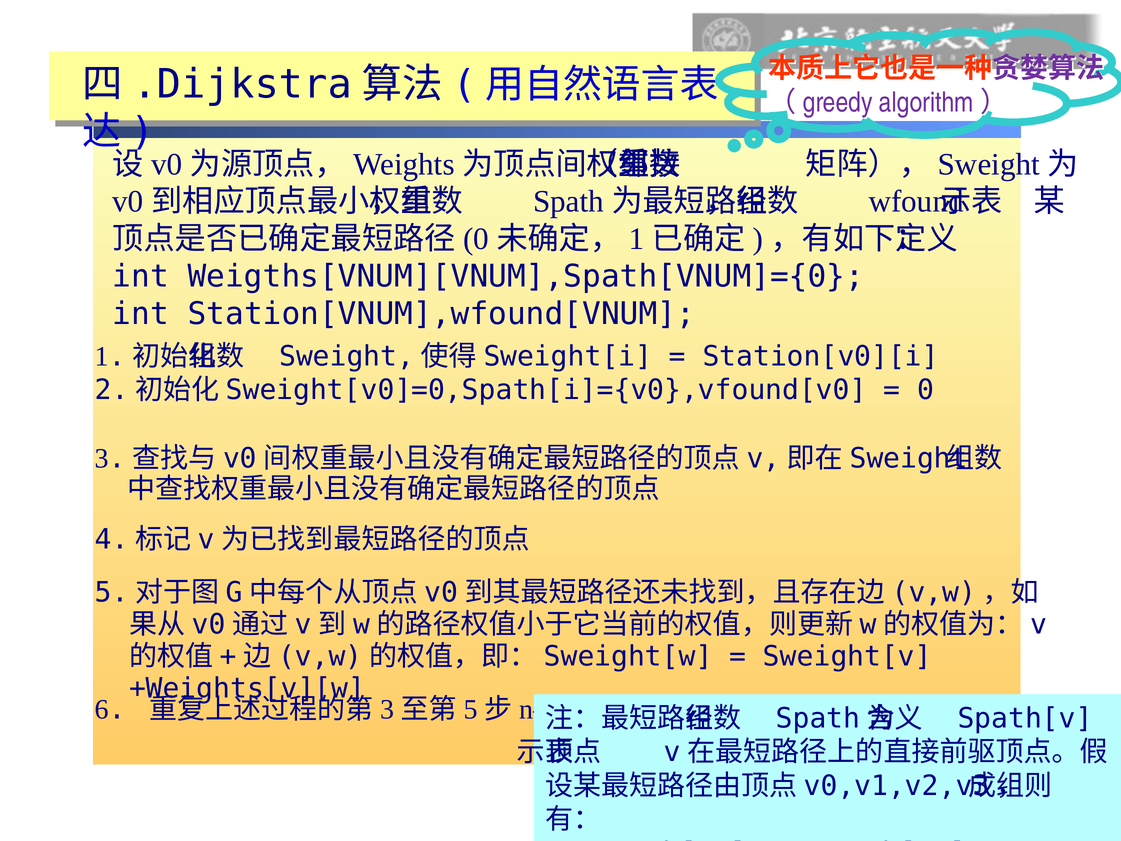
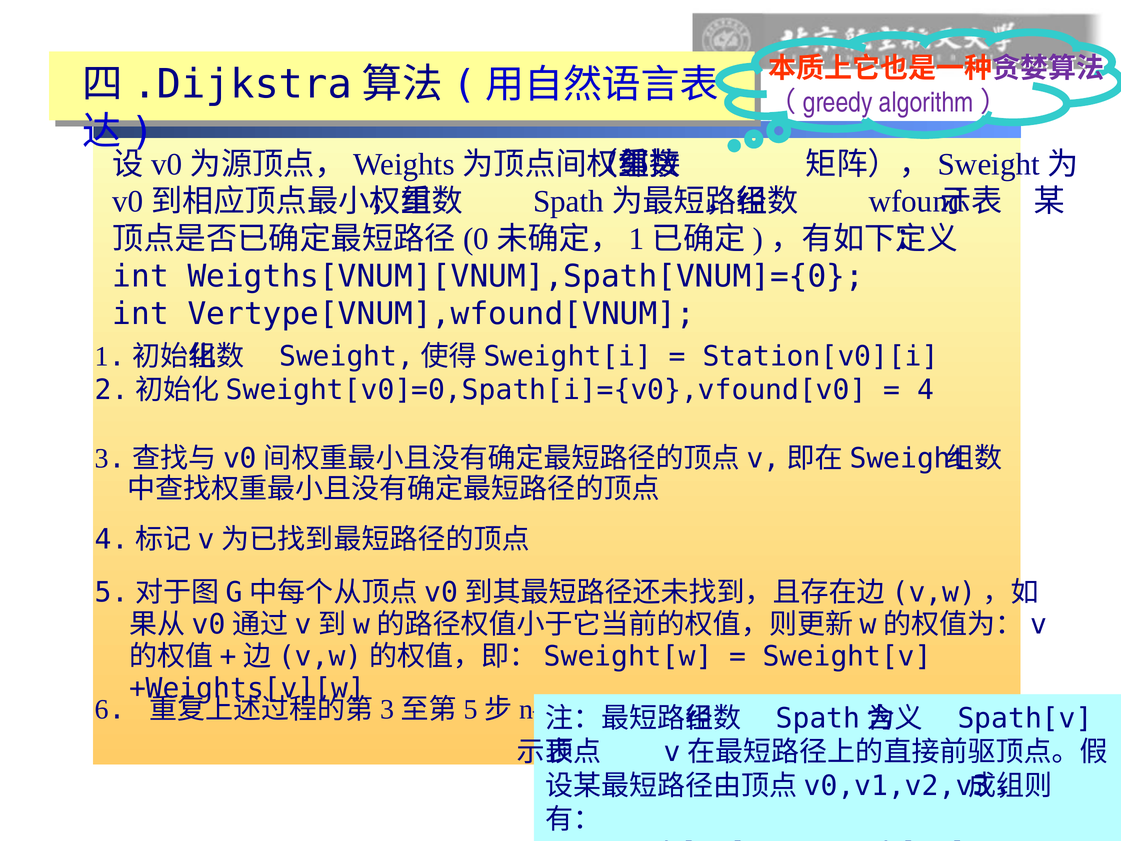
Station[VNUM],wfound[VNUM: Station[VNUM],wfound[VNUM -> Vertype[VNUM],wfound[VNUM
0: 0 -> 4
